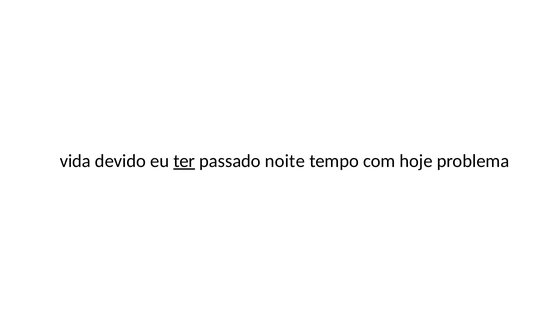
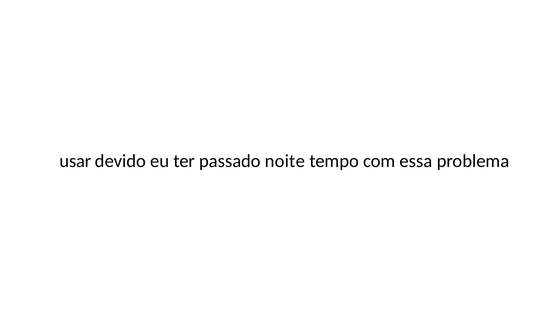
vida: vida -> usar
ter underline: present -> none
hoje: hoje -> essa
